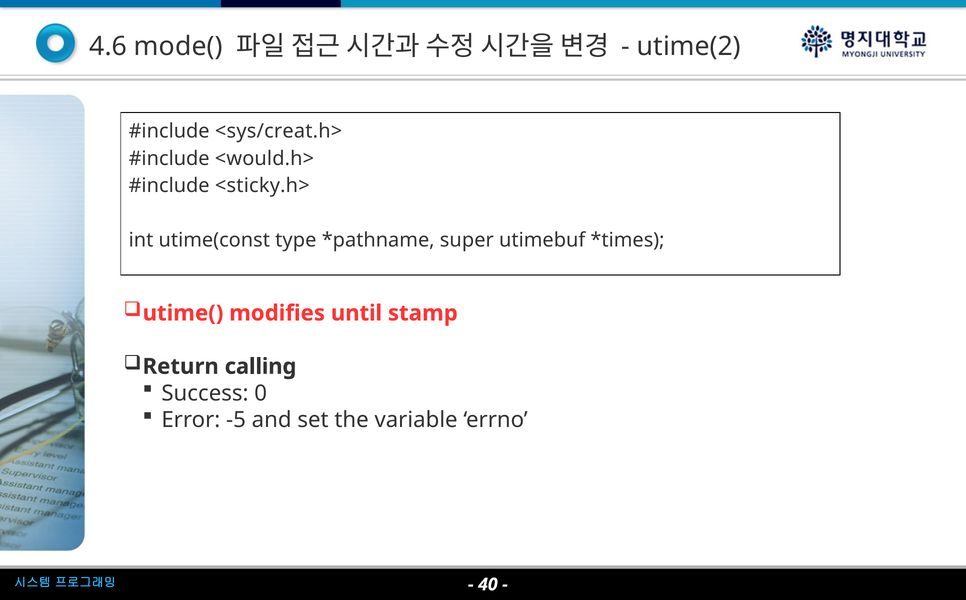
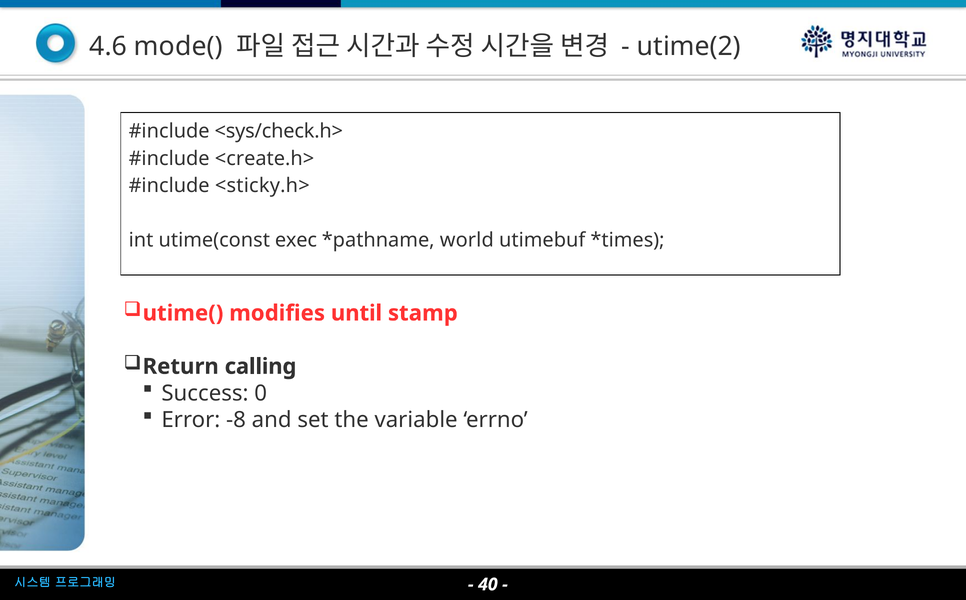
<sys/creat.h>: <sys/creat.h> -> <sys/check.h>
<would.h>: <would.h> -> <create.h>
type: type -> exec
super: super -> world
-5: -5 -> -8
